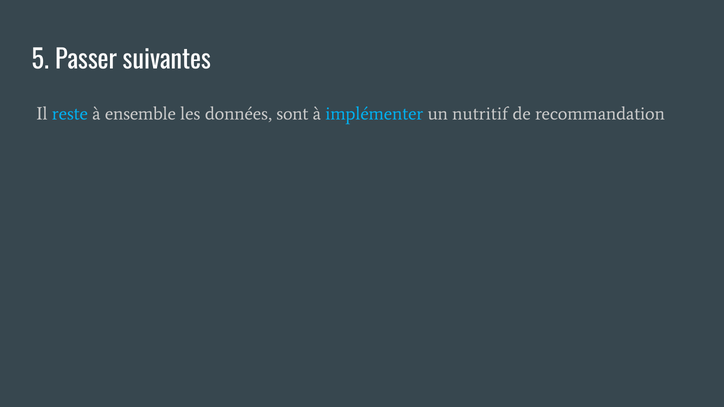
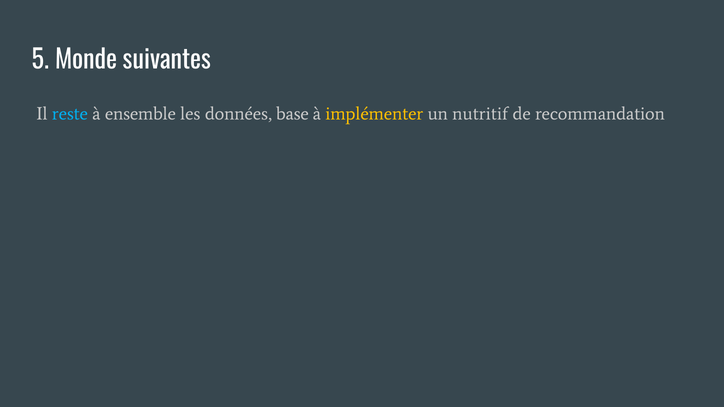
Passer: Passer -> Monde
sont: sont -> base
implémenter colour: light blue -> yellow
